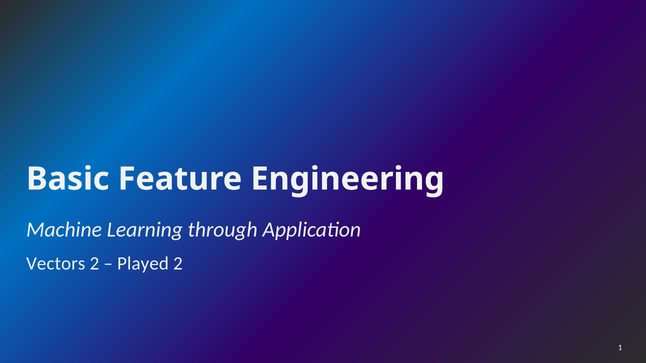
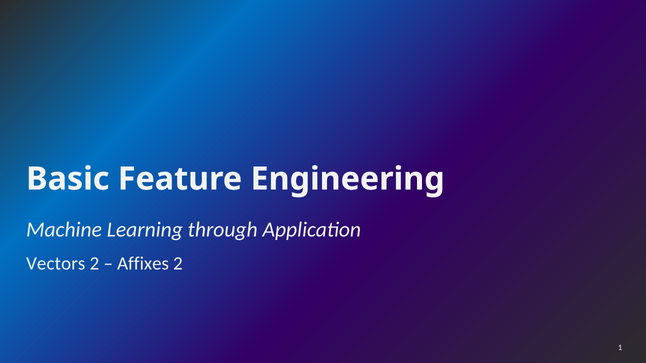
Played: Played -> Affixes
